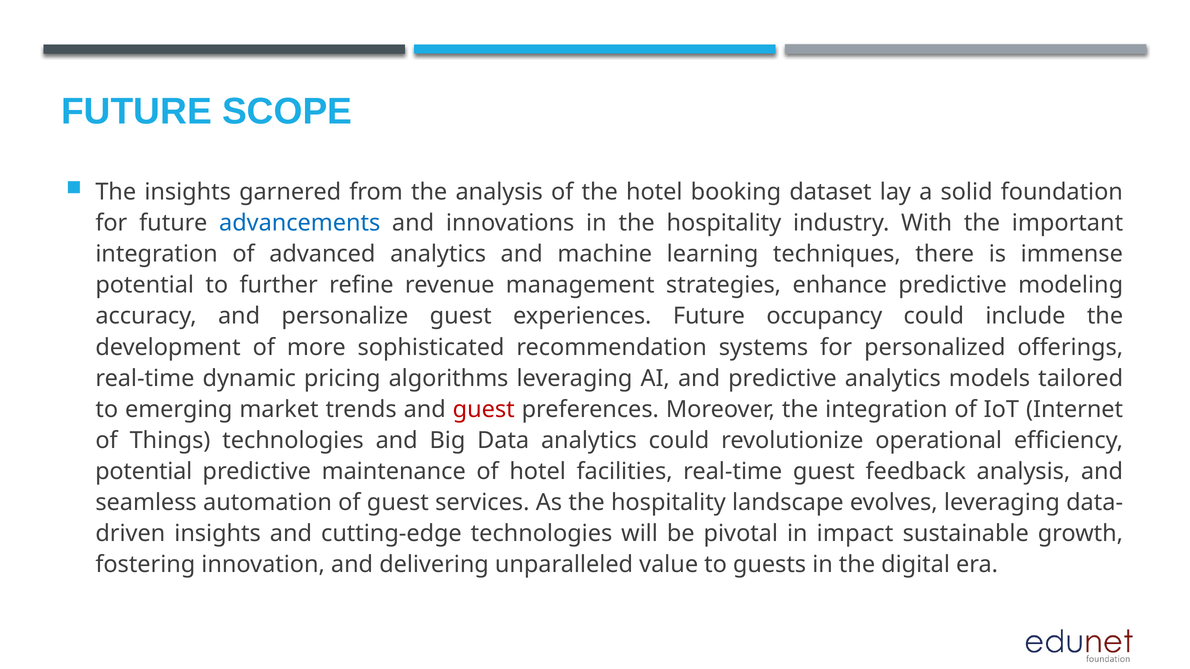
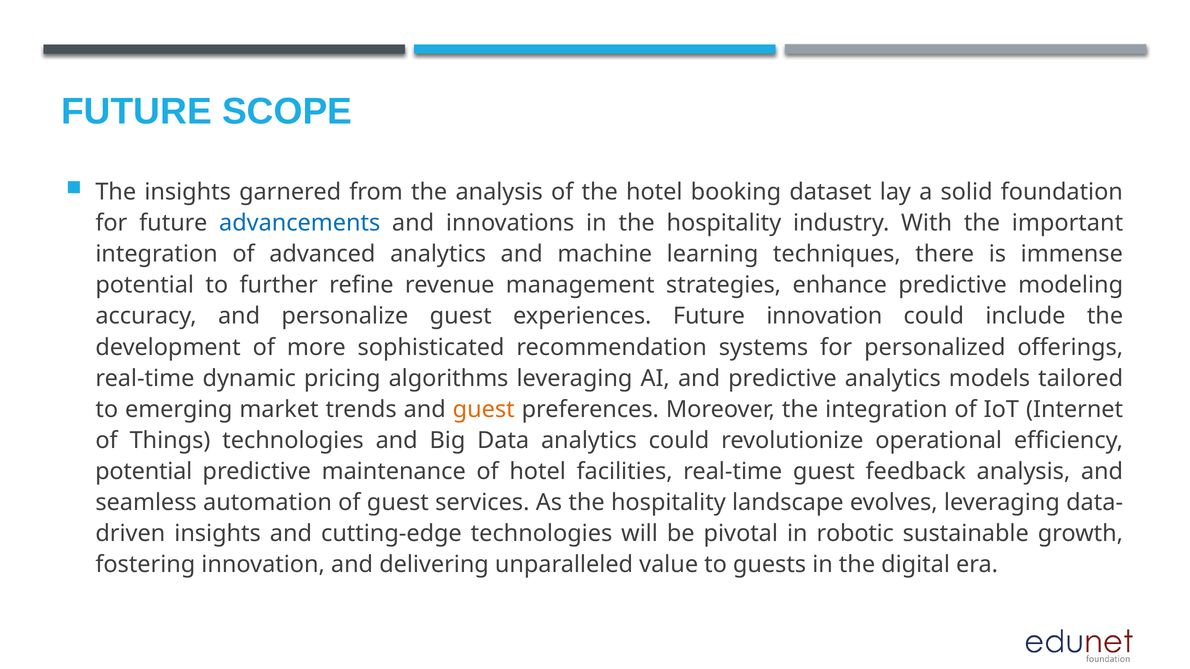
Future occupancy: occupancy -> innovation
guest at (484, 410) colour: red -> orange
impact: impact -> robotic
